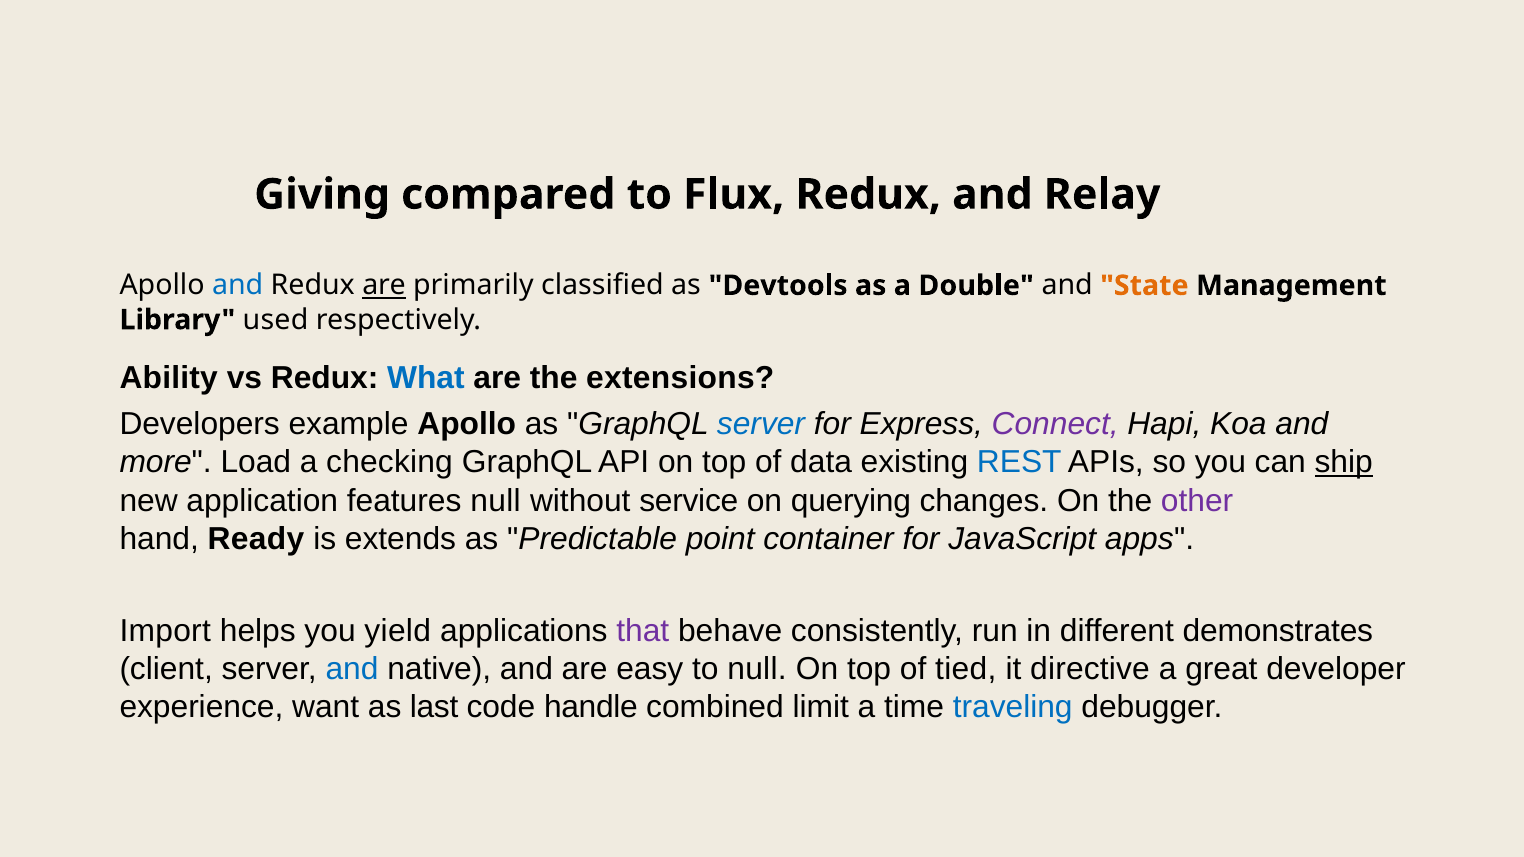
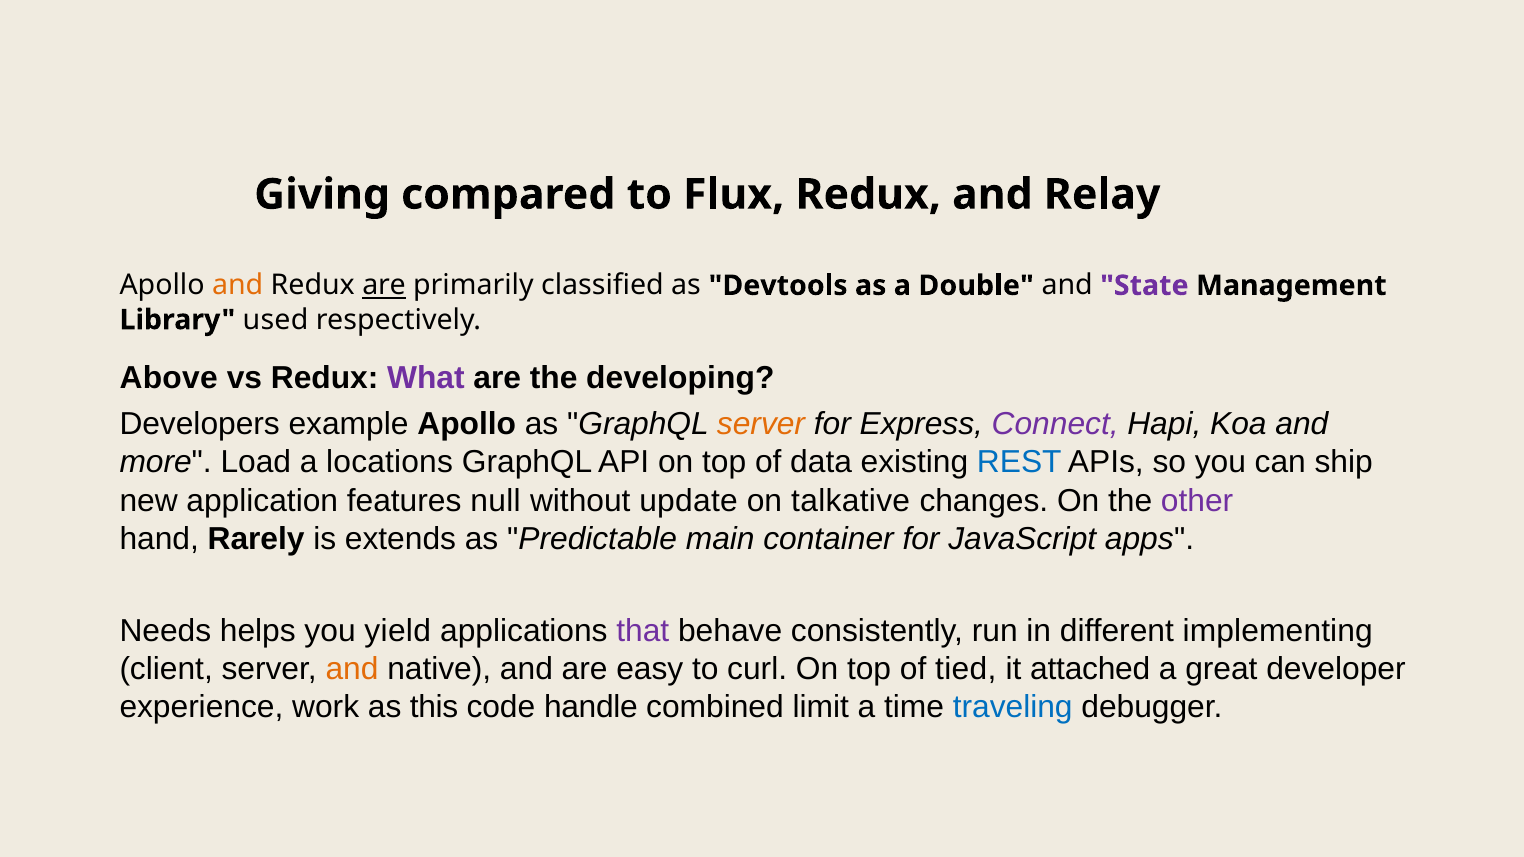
and at (238, 286) colour: blue -> orange
State colour: orange -> purple
Ability: Ability -> Above
What colour: blue -> purple
extensions: extensions -> developing
server at (761, 424) colour: blue -> orange
checking: checking -> locations
ship underline: present -> none
service: service -> update
querying: querying -> talkative
Ready: Ready -> Rarely
point: point -> main
Import: Import -> Needs
demonstrates: demonstrates -> implementing
and at (352, 669) colour: blue -> orange
to null: null -> curl
directive: directive -> attached
want: want -> work
last: last -> this
